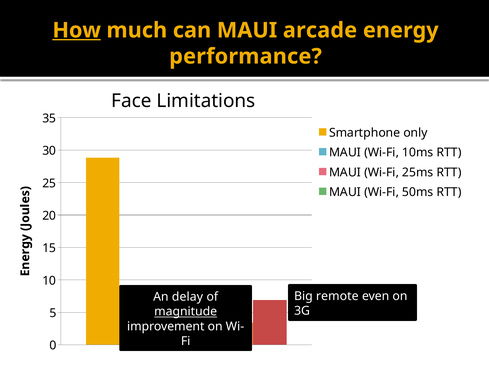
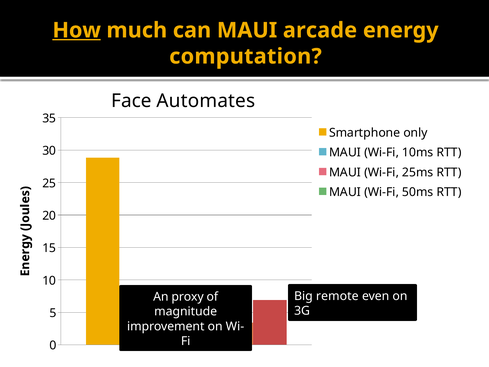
performance: performance -> computation
Limitations: Limitations -> Automates
delay: delay -> proxy
magnitude underline: present -> none
